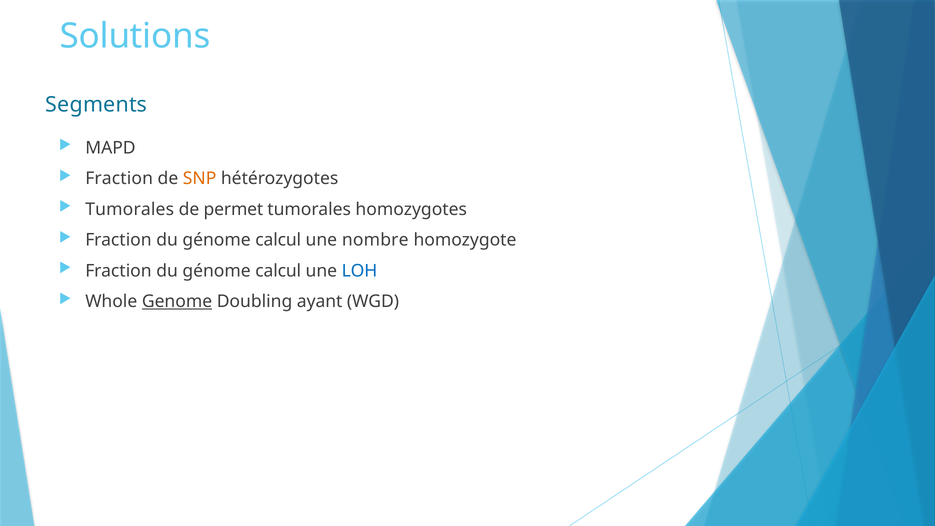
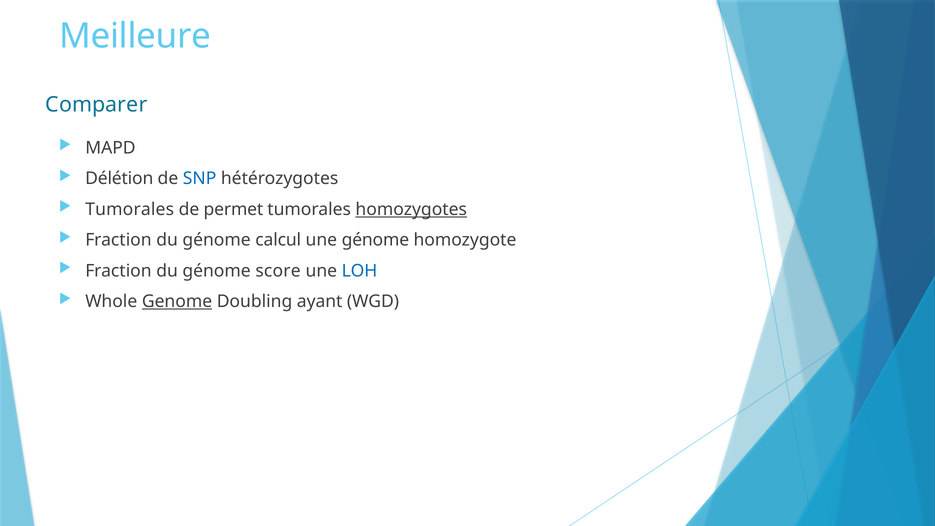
Solutions: Solutions -> Meilleure
Segments: Segments -> Comparer
Fraction at (119, 178): Fraction -> Délétion
SNP colour: orange -> blue
homozygotes underline: none -> present
une nombre: nombre -> génome
calcul at (278, 271): calcul -> score
